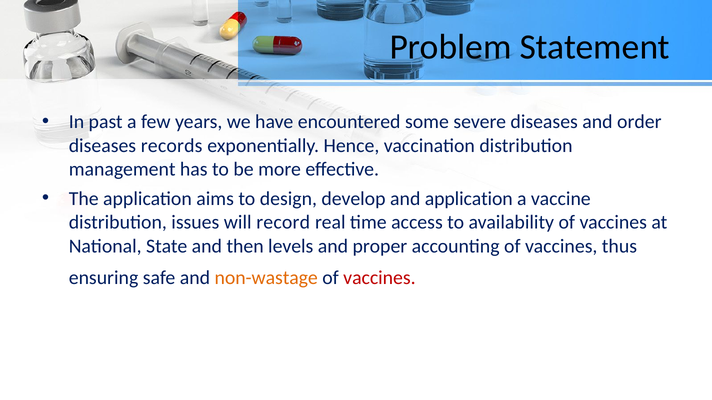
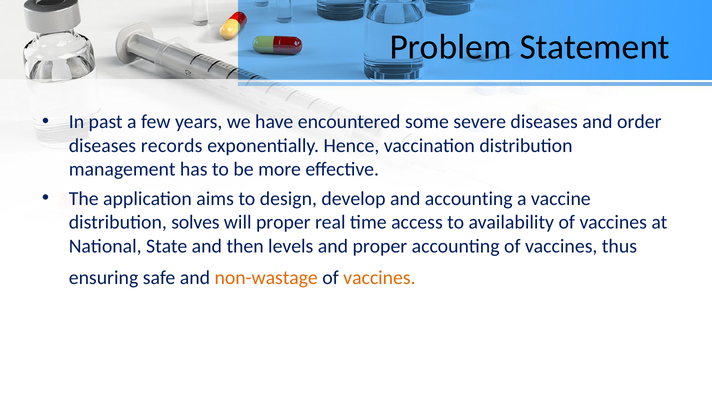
and application: application -> accounting
issues: issues -> solves
will record: record -> proper
vaccines at (379, 278) colour: red -> orange
